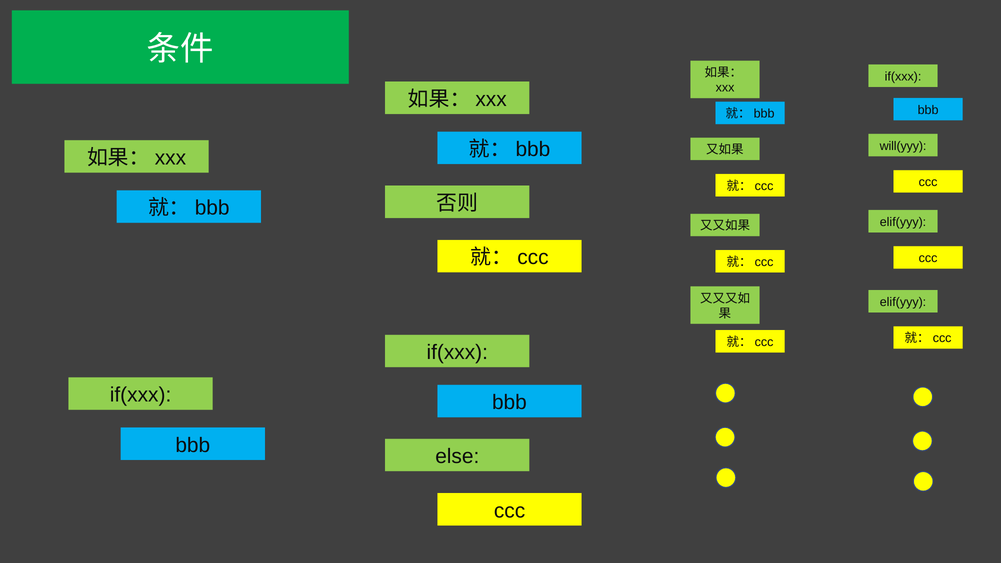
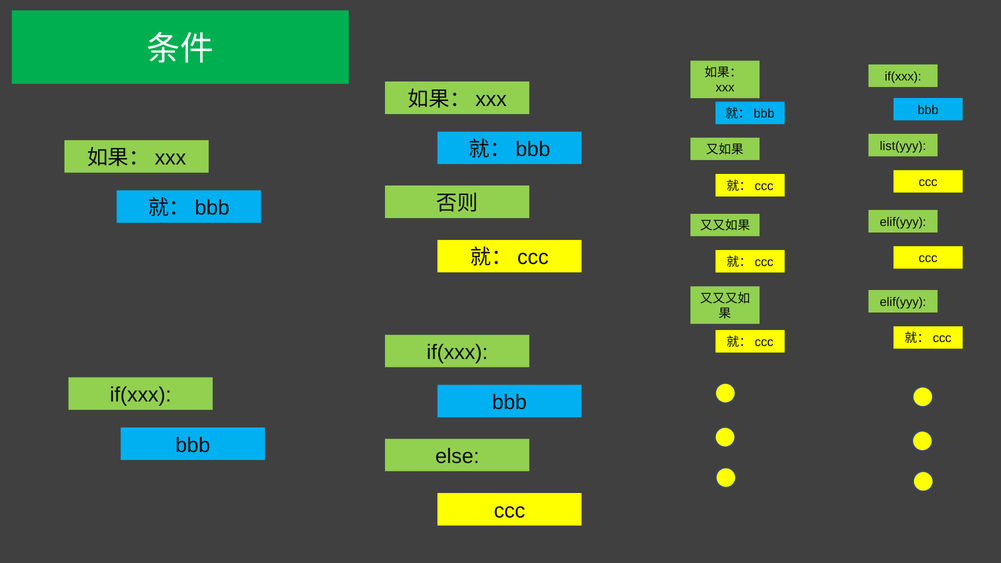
will(yyy: will(yyy -> list(yyy
